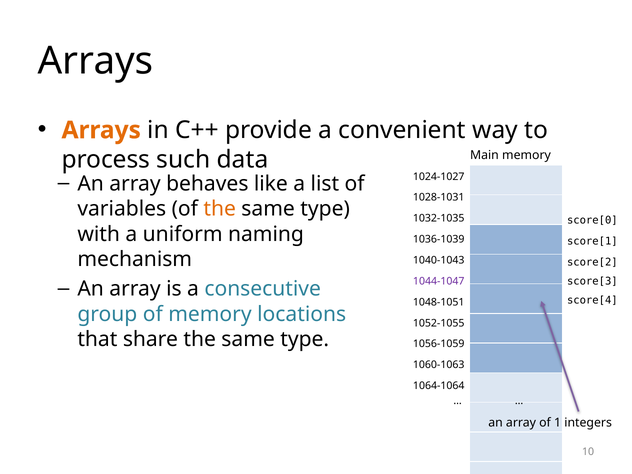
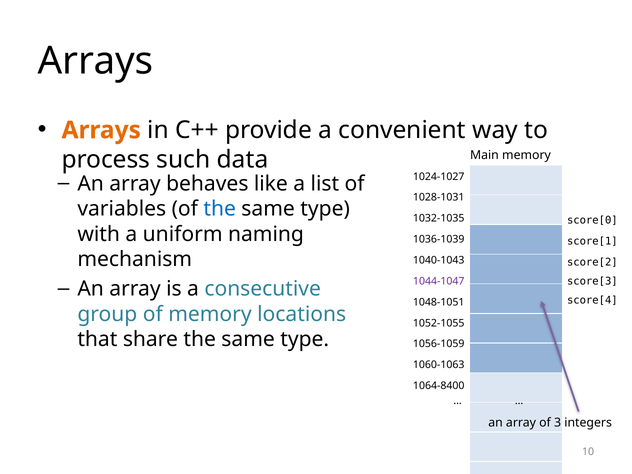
the at (220, 209) colour: orange -> blue
1064-1064: 1064-1064 -> 1064-8400
1: 1 -> 3
